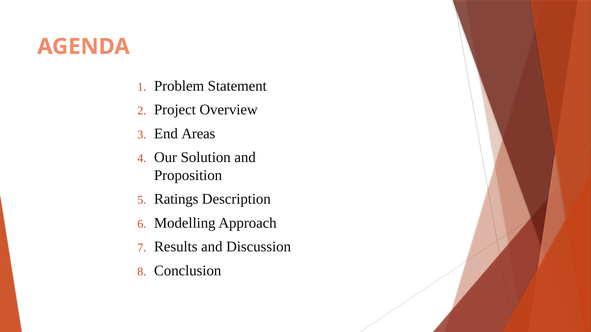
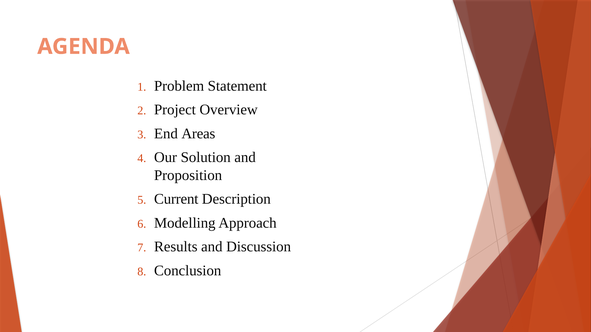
Ratings: Ratings -> Current
